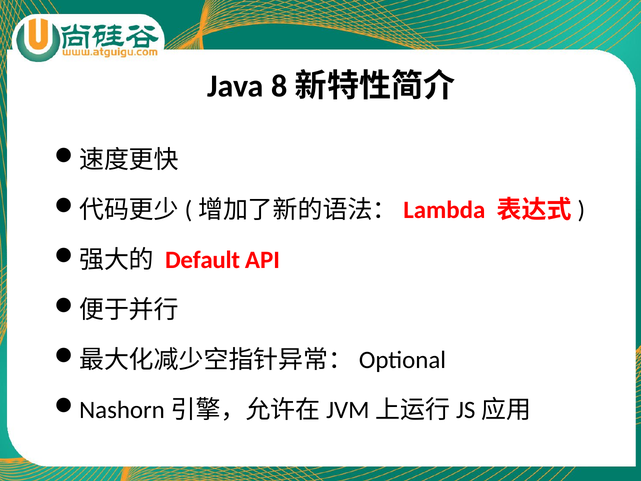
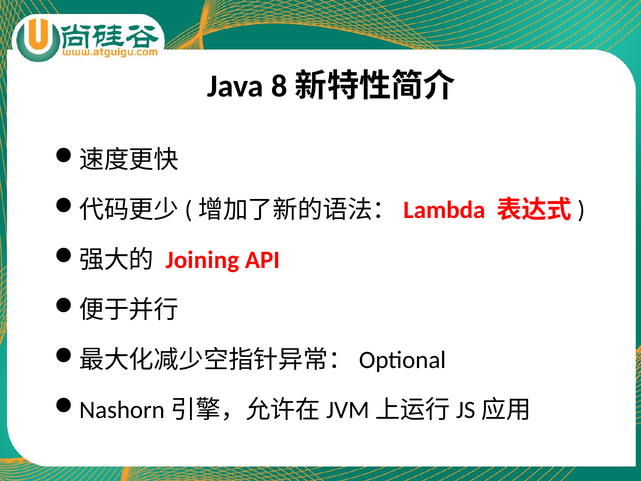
Default: Default -> Joining
